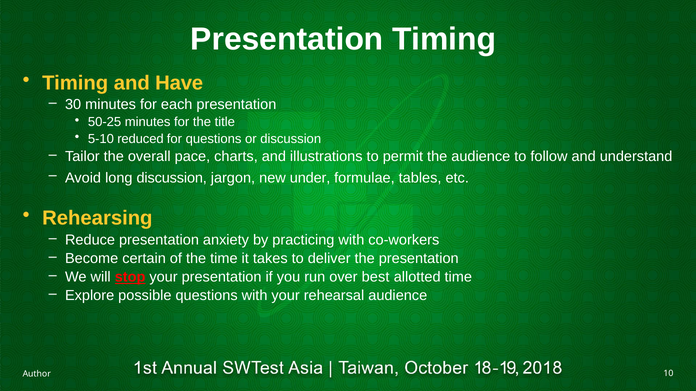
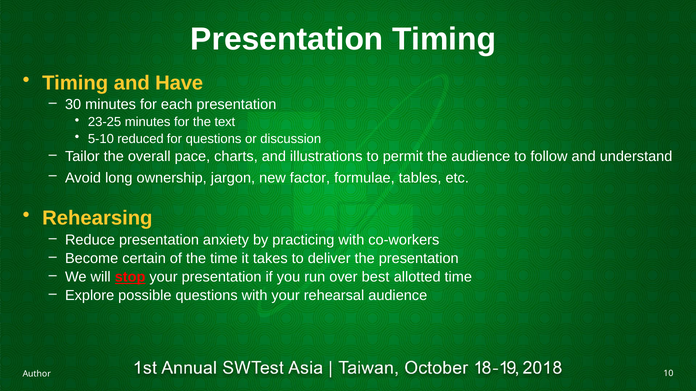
50-25: 50-25 -> 23-25
title: title -> text
long discussion: discussion -> ownership
under: under -> factor
